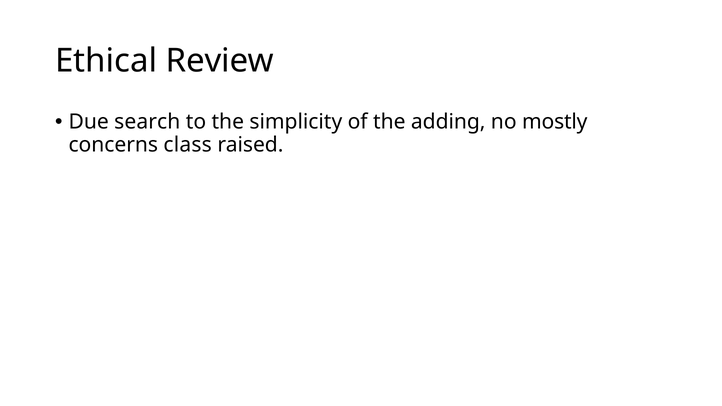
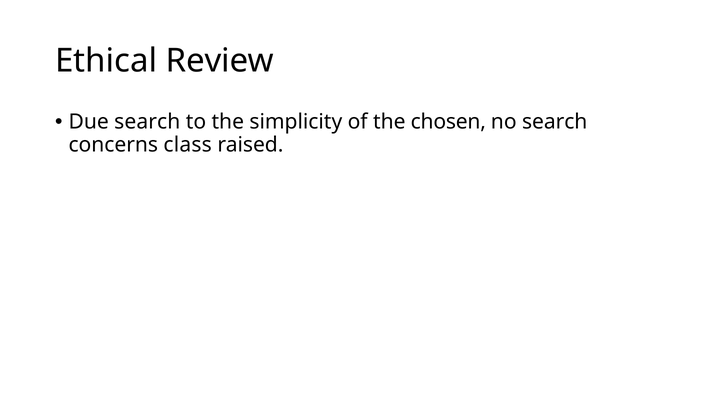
adding: adding -> chosen
no mostly: mostly -> search
